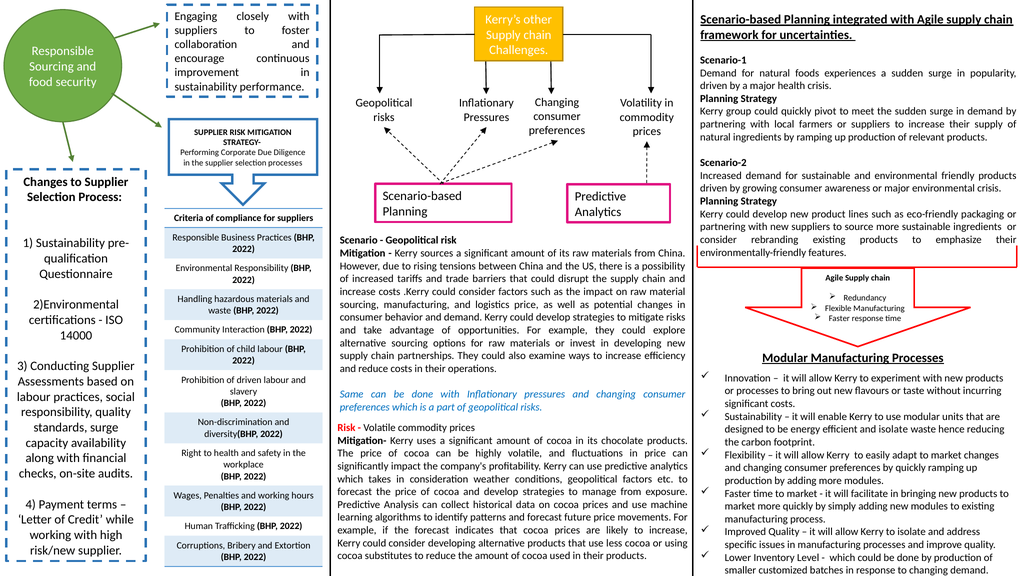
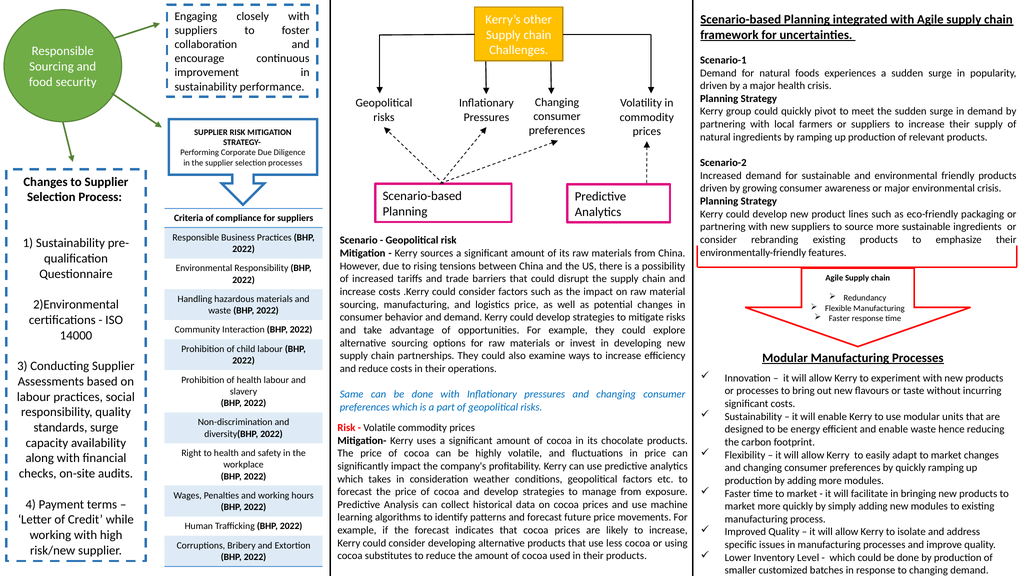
of driven: driven -> health
and isolate: isolate -> enable
